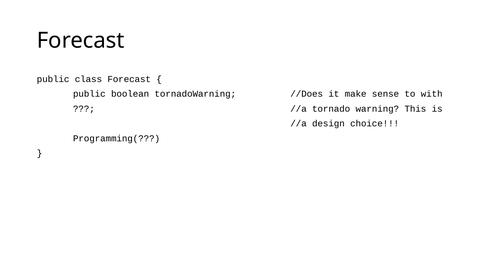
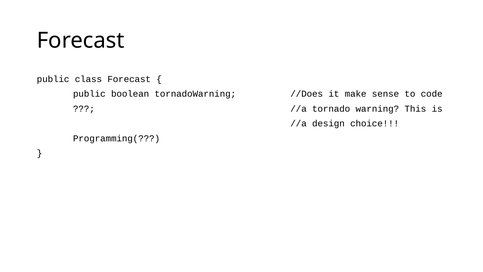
with: with -> code
